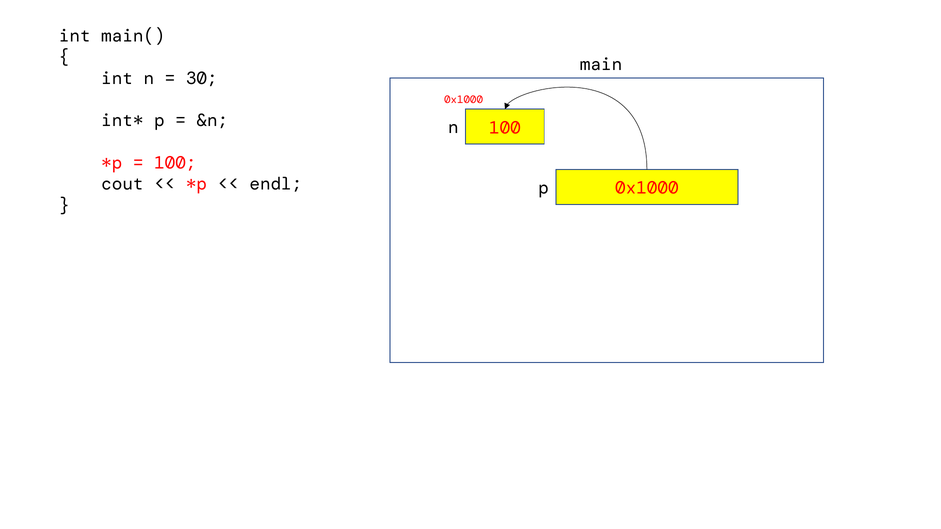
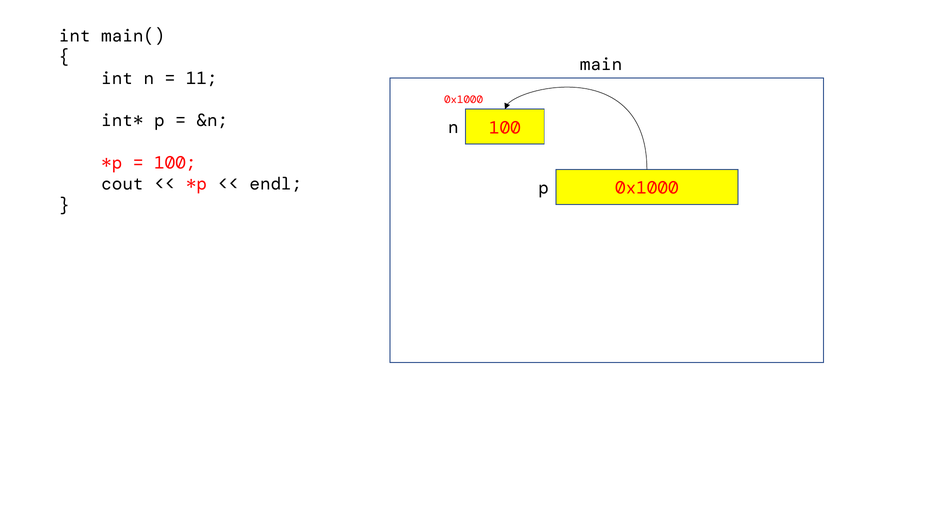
30: 30 -> 11
